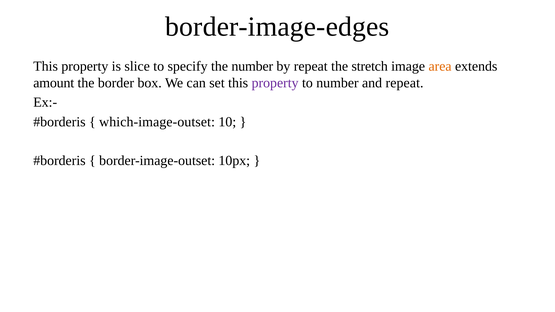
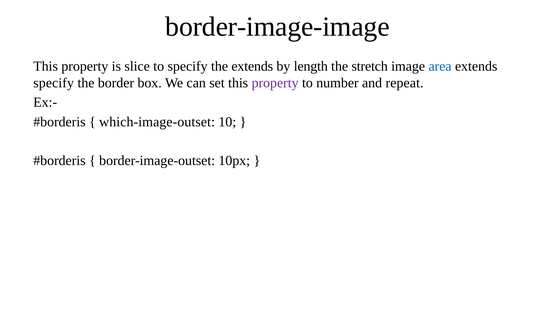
border-image-edges: border-image-edges -> border-image-image
the number: number -> extends
by repeat: repeat -> length
area colour: orange -> blue
amount at (54, 83): amount -> specify
